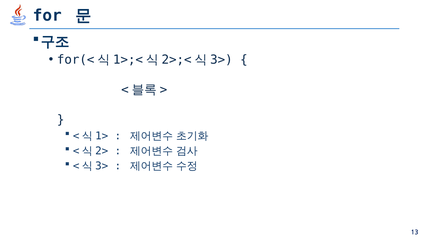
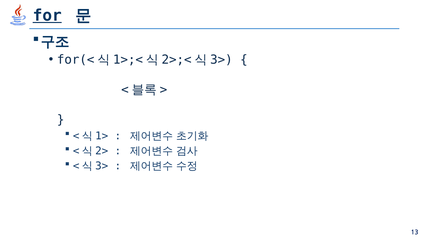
for underline: none -> present
